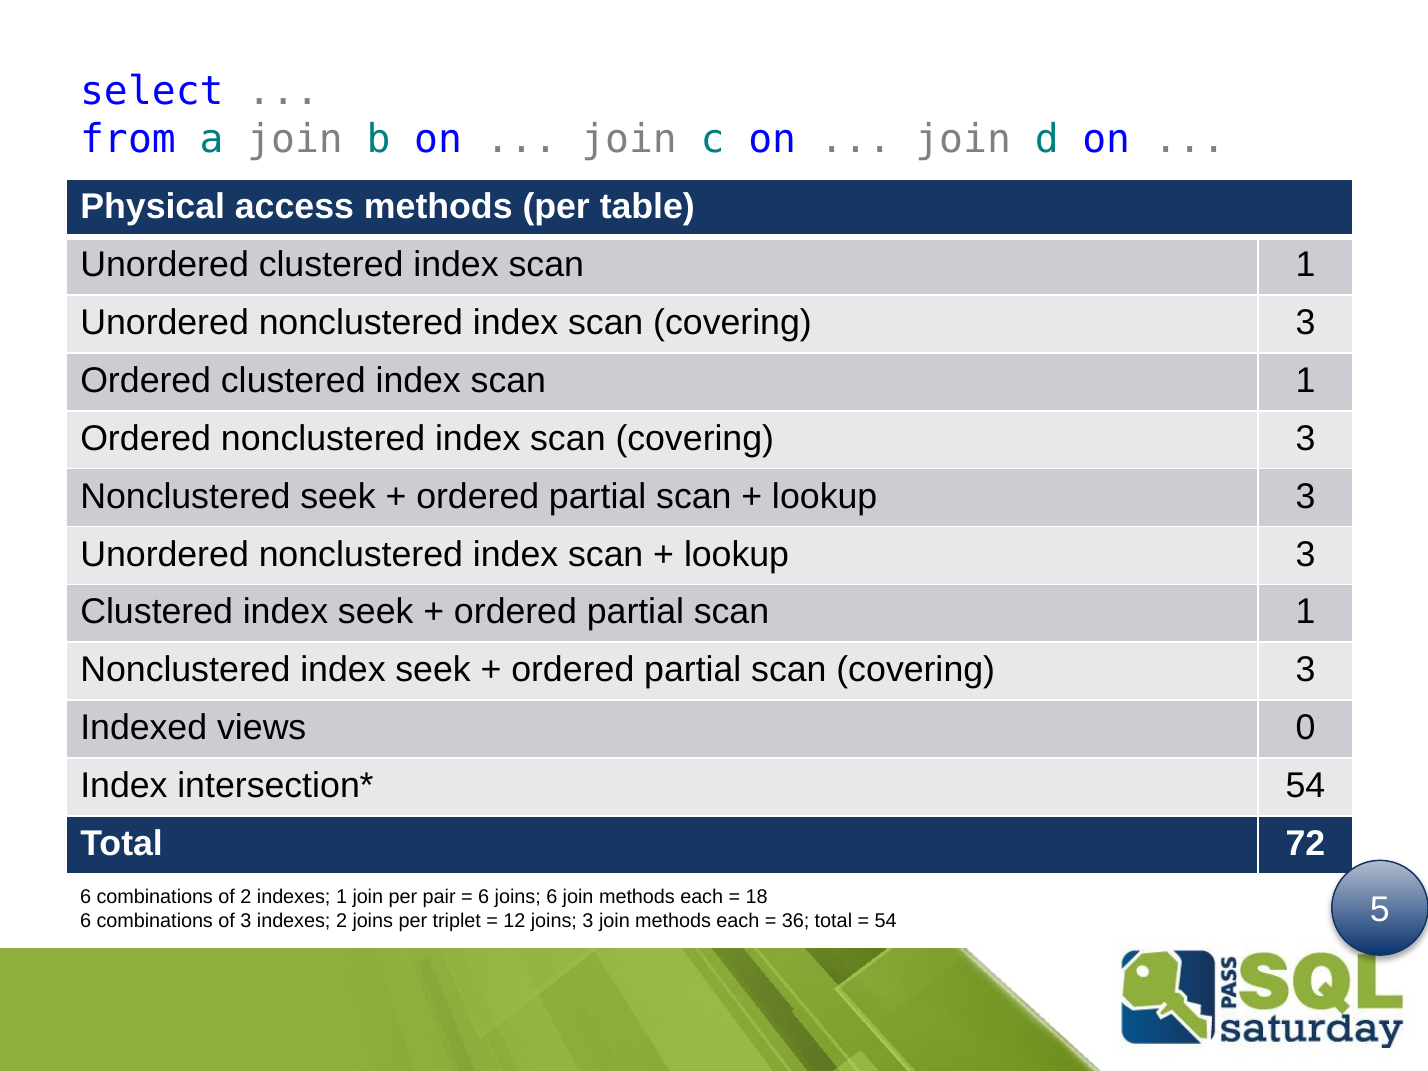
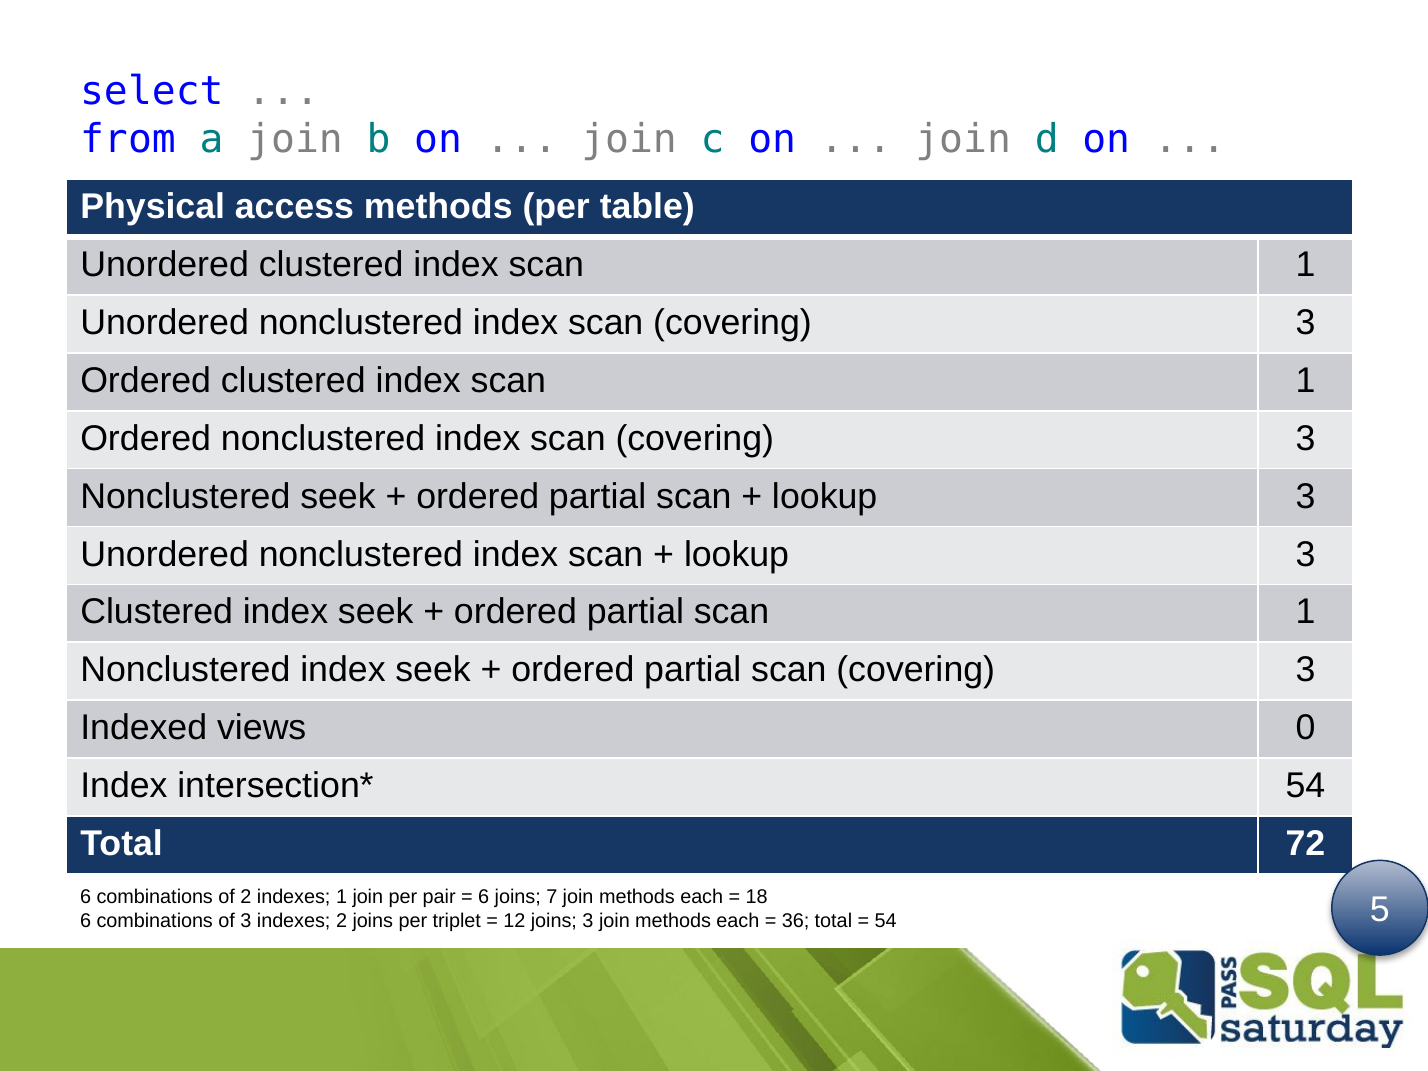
joins 6: 6 -> 7
